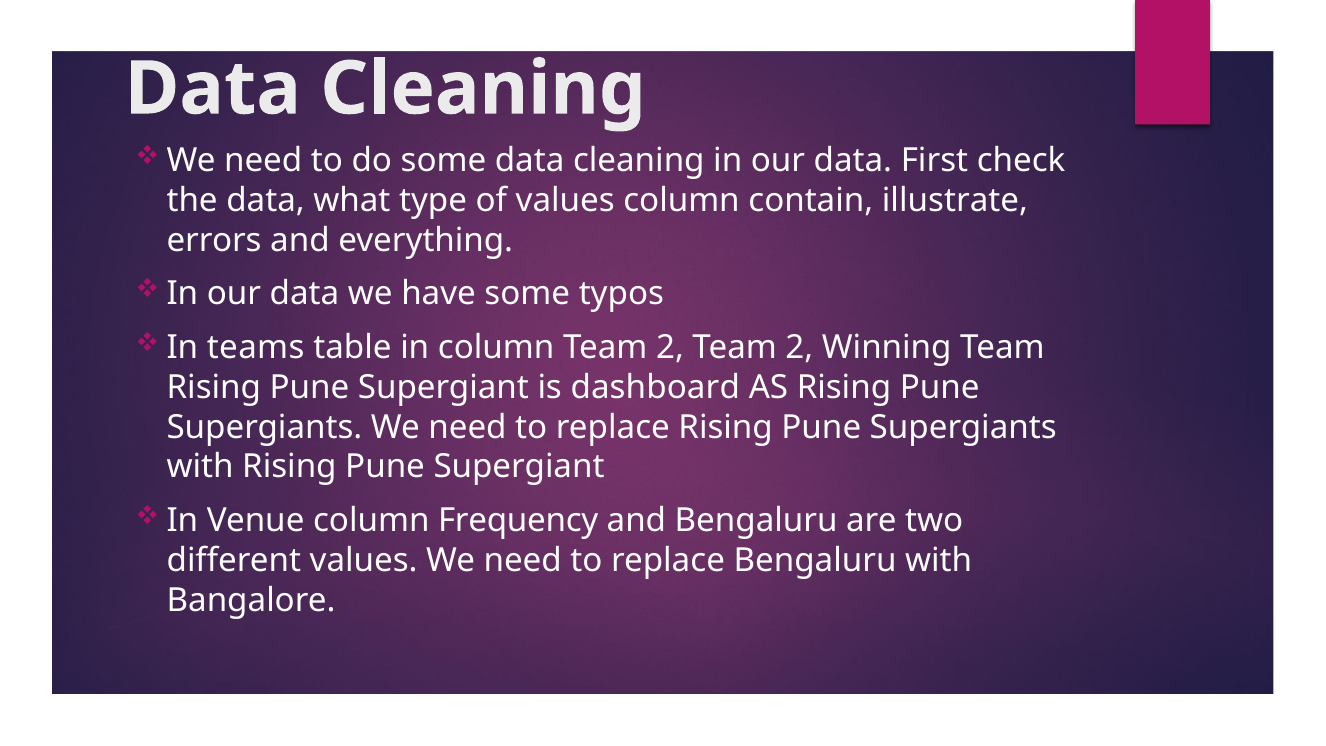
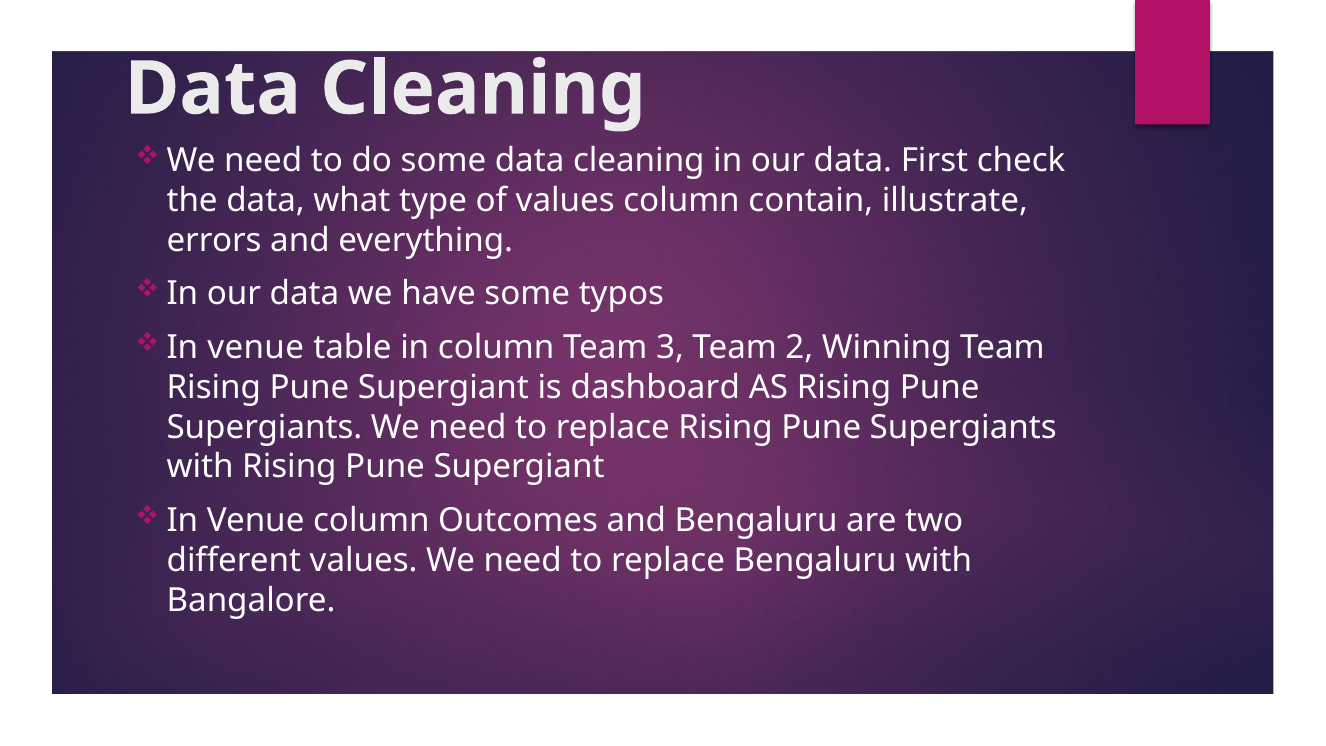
teams at (256, 347): teams -> venue
column Team 2: 2 -> 3
Frequency: Frequency -> Outcomes
